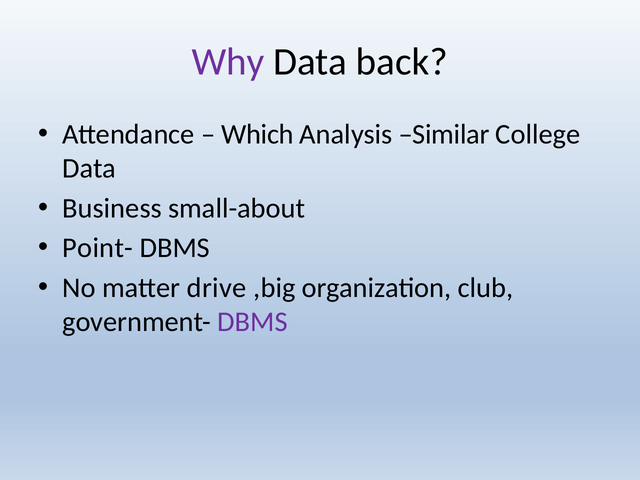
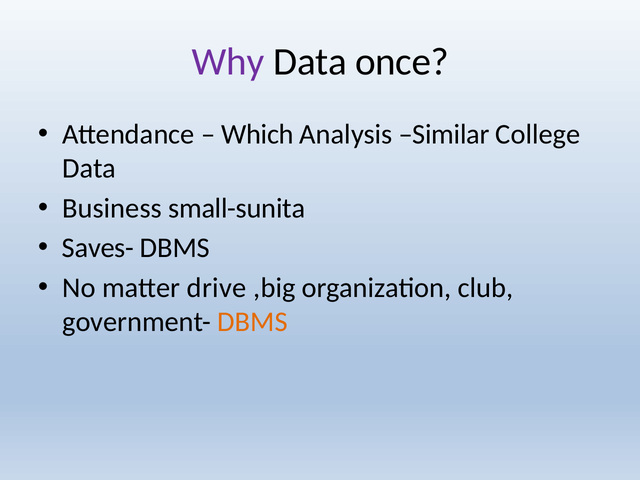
back: back -> once
small-about: small-about -> small-sunita
Point-: Point- -> Saves-
DBMS at (253, 322) colour: purple -> orange
